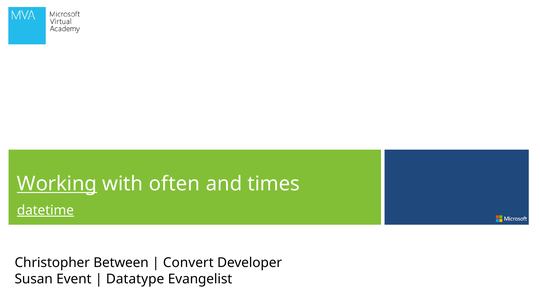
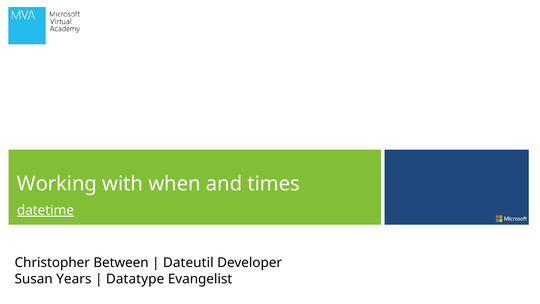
Working underline: present -> none
often: often -> when
Convert: Convert -> Dateutil
Event: Event -> Years
